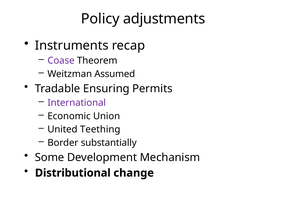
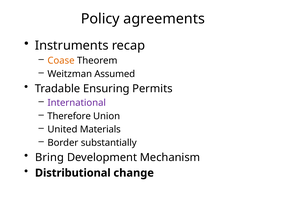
adjustments: adjustments -> agreements
Coase colour: purple -> orange
Economic: Economic -> Therefore
Teething: Teething -> Materials
Some: Some -> Bring
